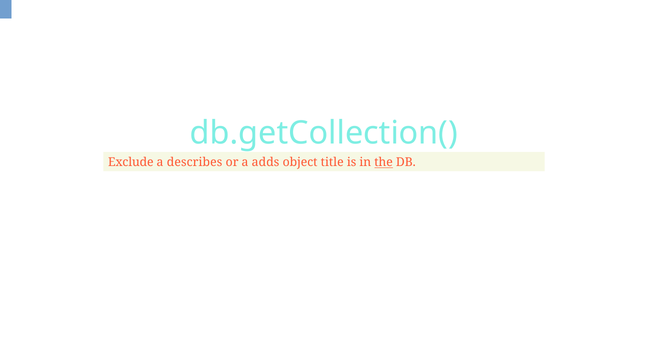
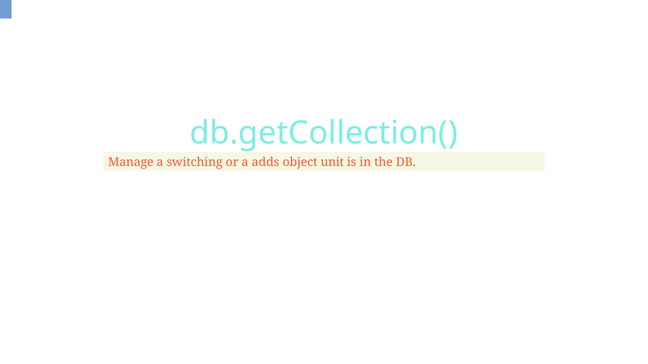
Exclude: Exclude -> Manage
describes: describes -> switching
title: title -> unit
the underline: present -> none
